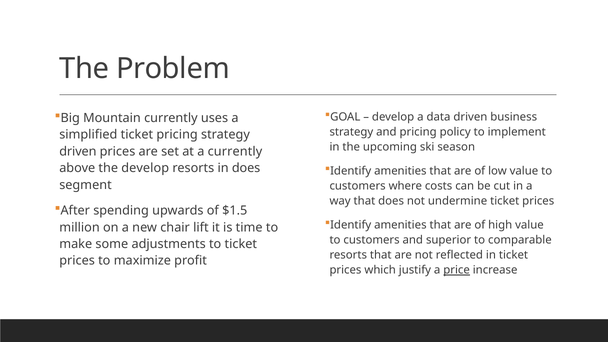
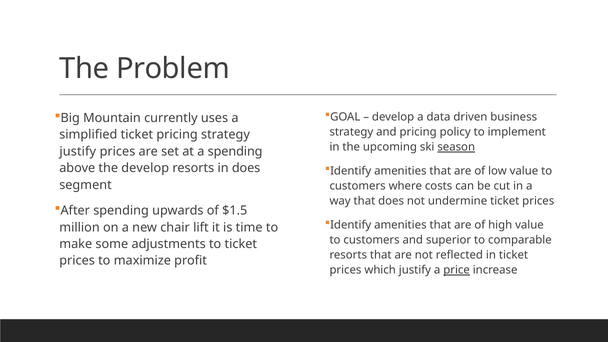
season underline: none -> present
driven at (78, 152): driven -> justify
a currently: currently -> spending
